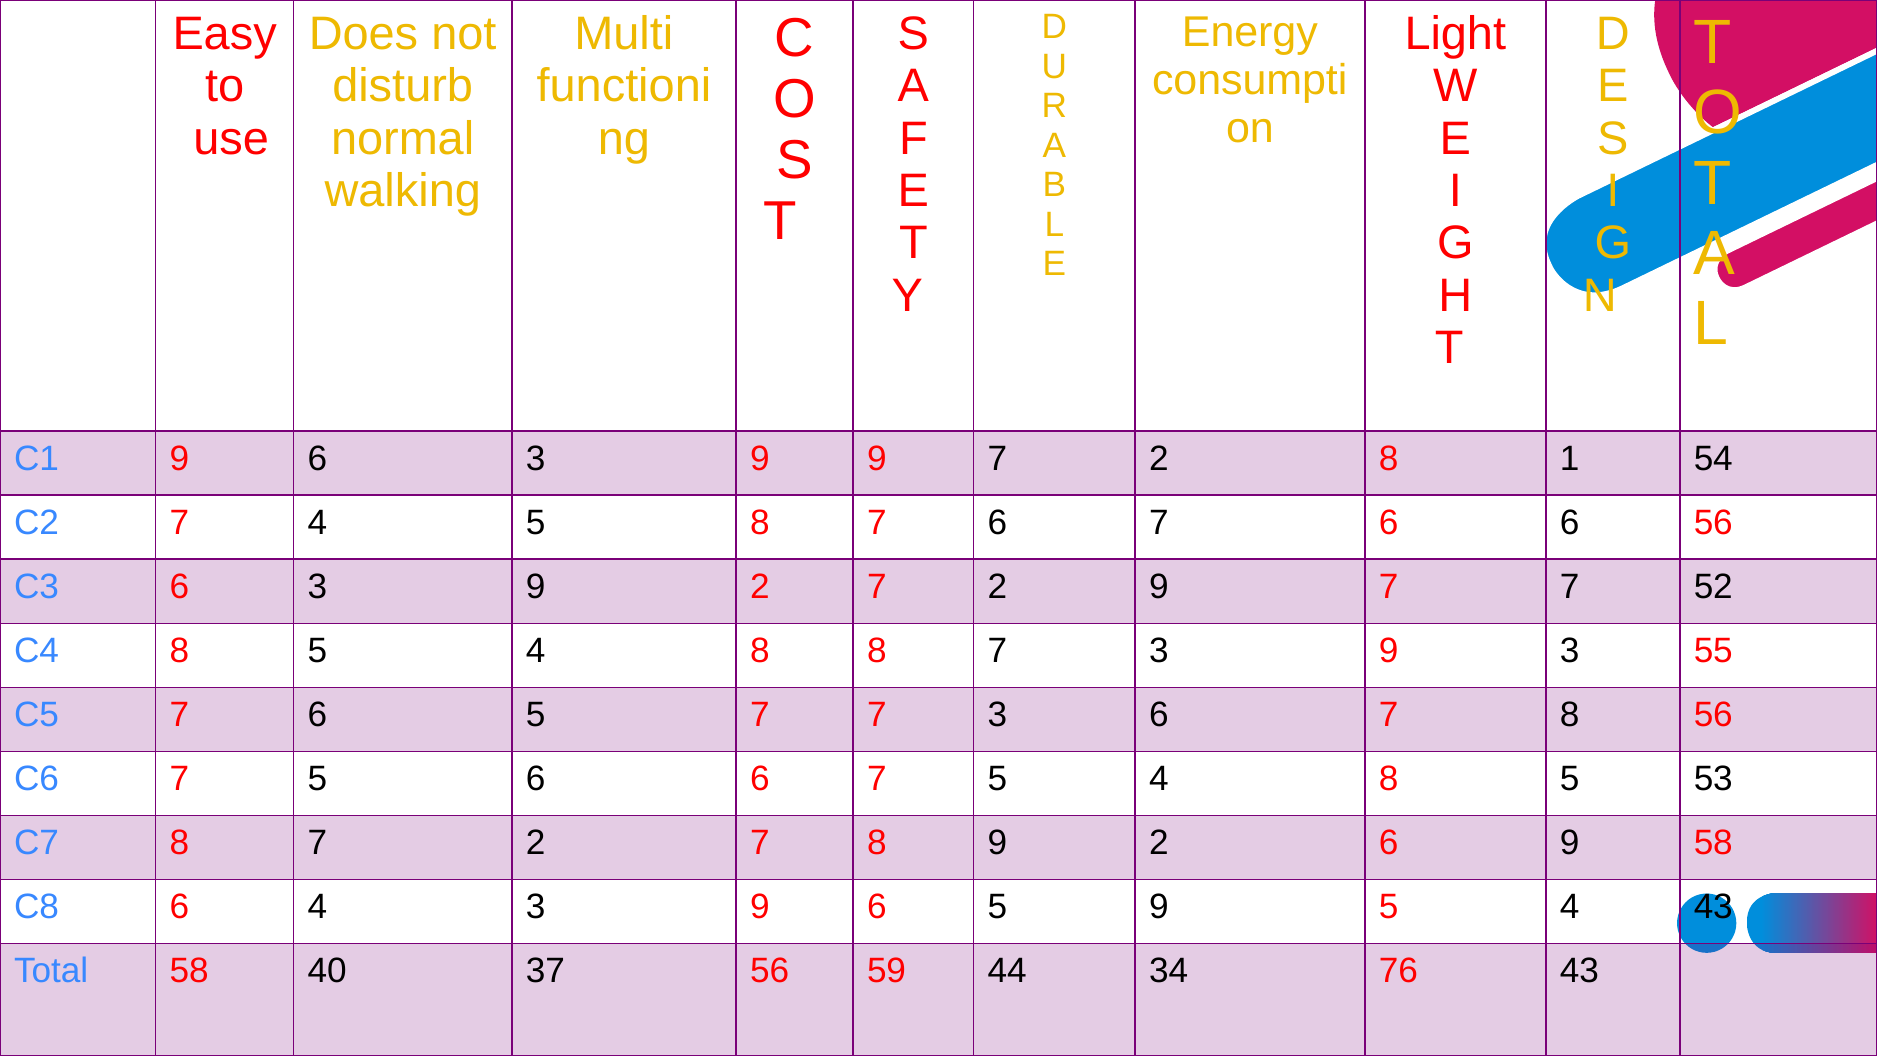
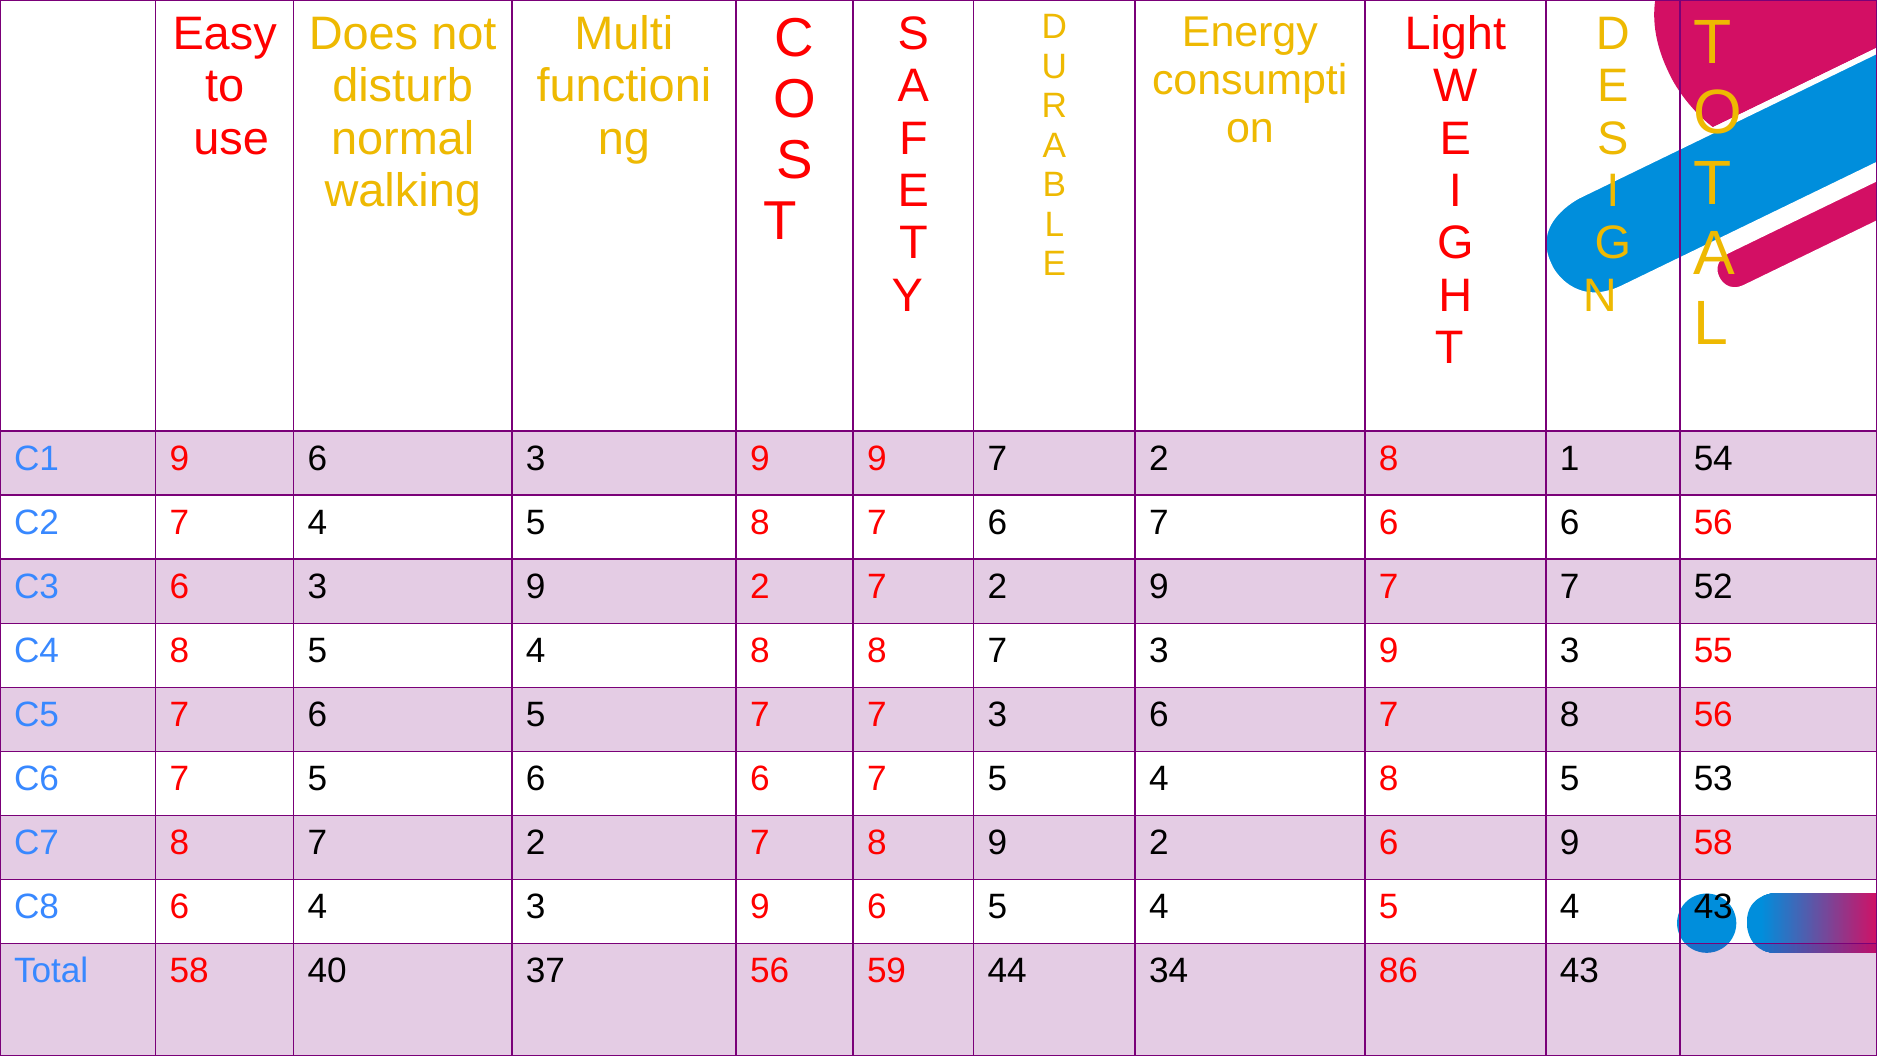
6 5 9: 9 -> 4
76: 76 -> 86
